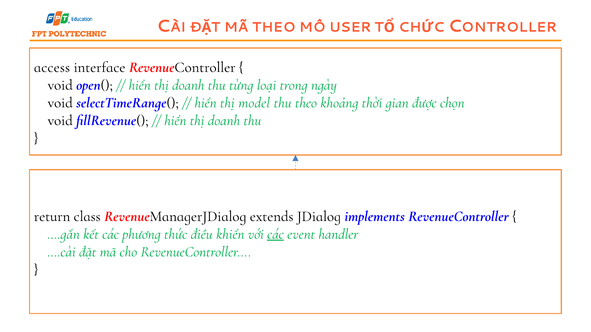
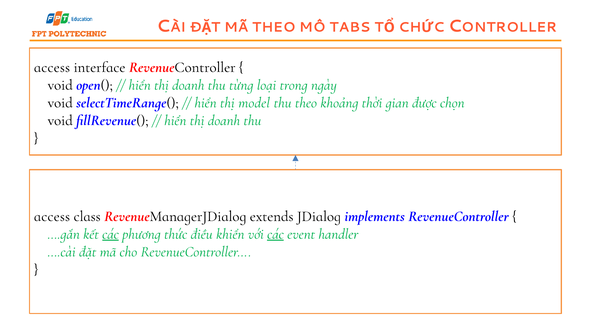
USER: USER -> TABS
return at (52, 216): return -> access
các at (110, 234) underline: none -> present
